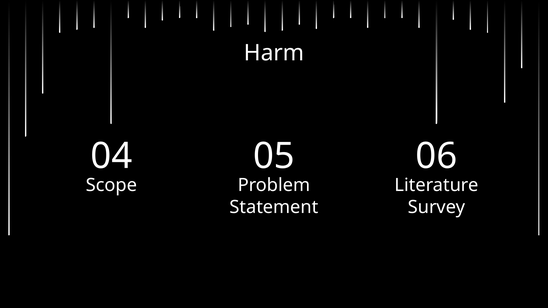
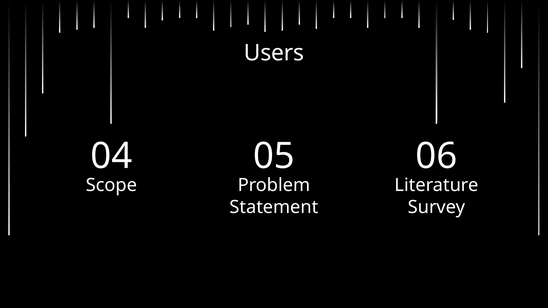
Harm: Harm -> Users
